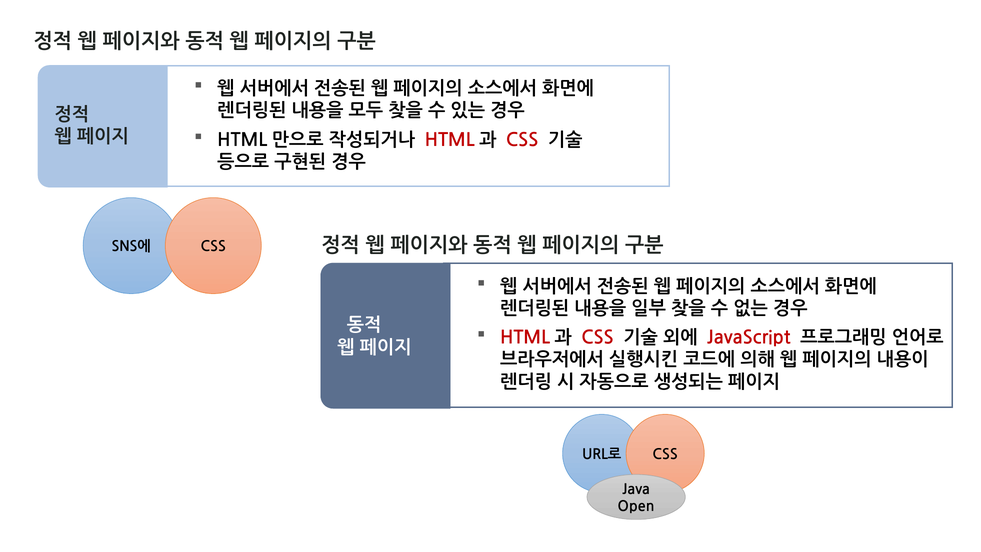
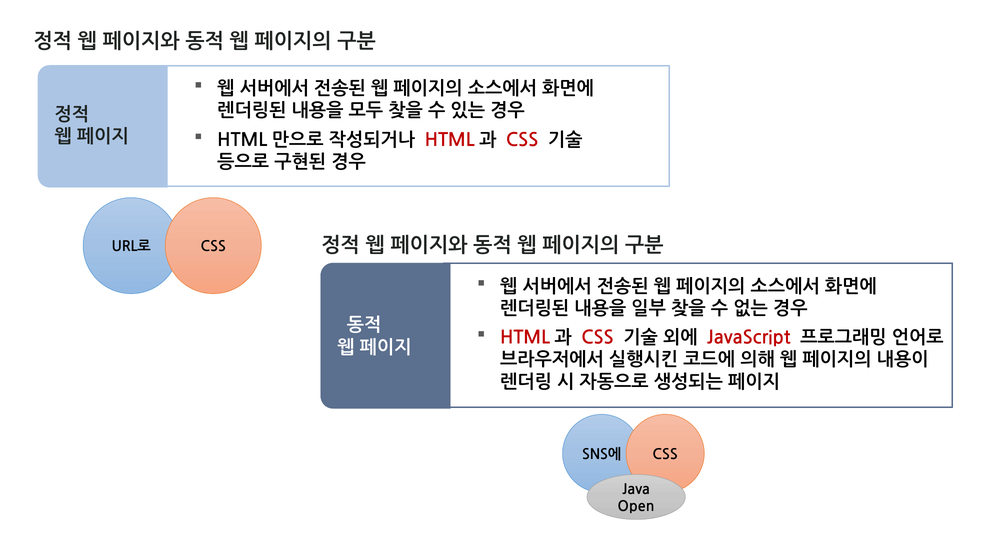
SNS에: SNS에 -> URL로
URL로: URL로 -> SNS에
